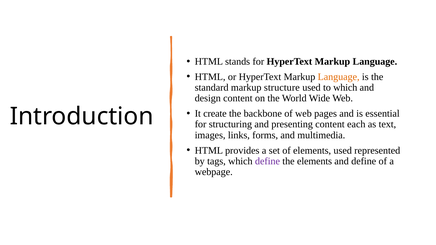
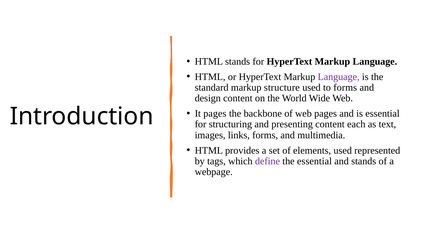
Language at (339, 77) colour: orange -> purple
to which: which -> forms
It create: create -> pages
the elements: elements -> essential
and define: define -> stands
